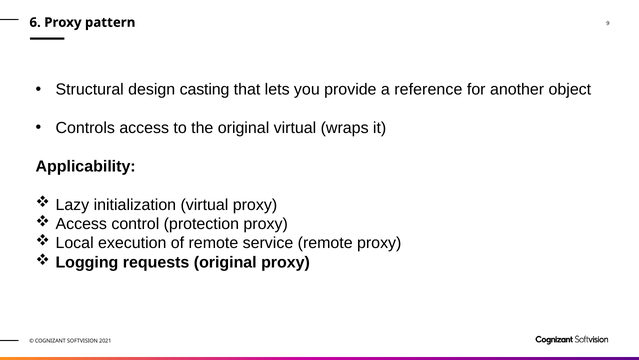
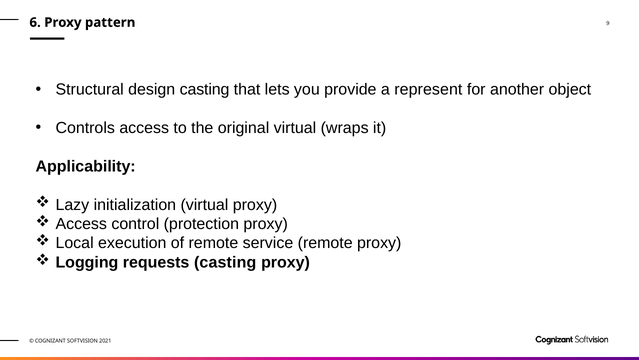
reference: reference -> represent
requests original: original -> casting
